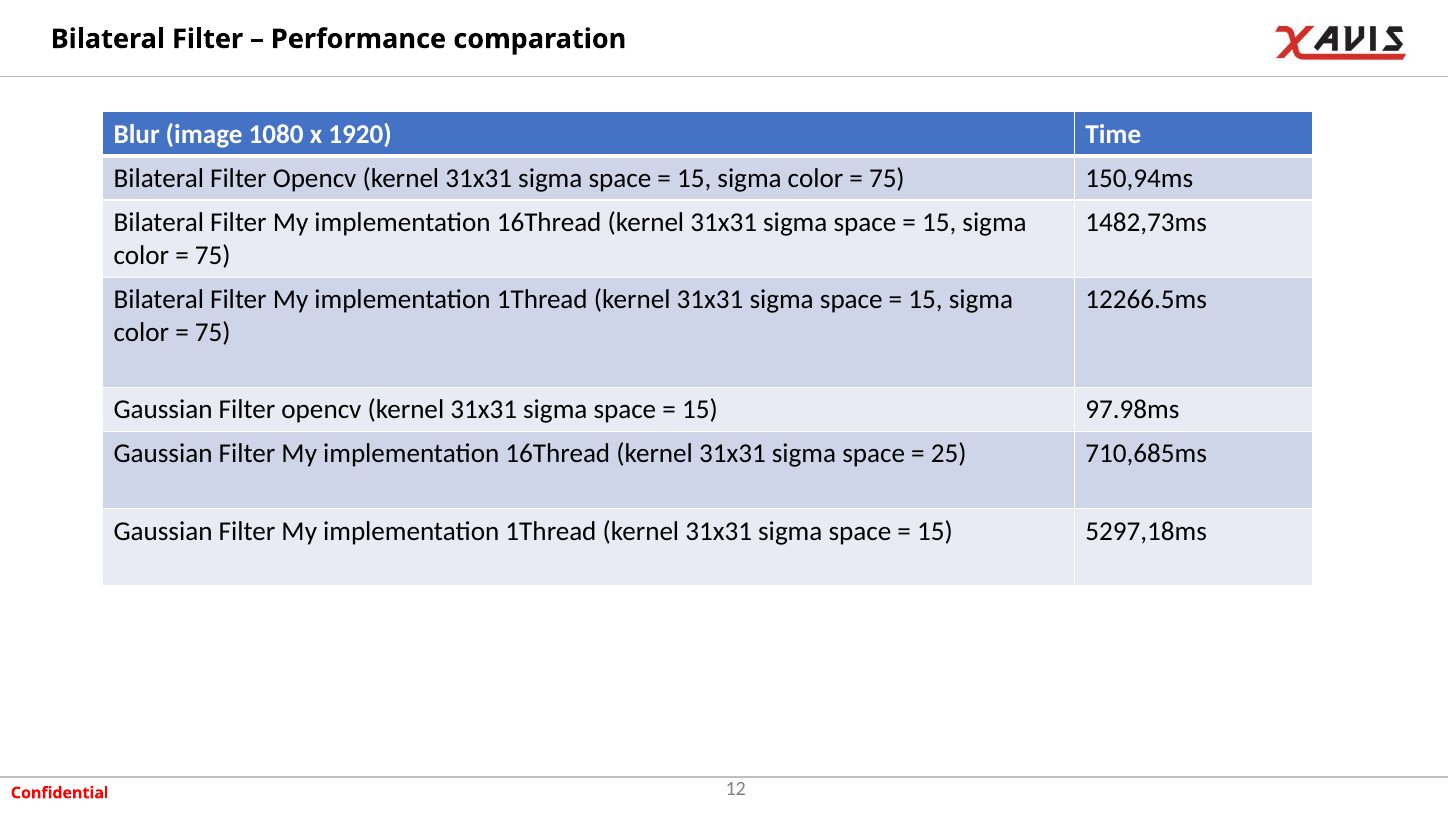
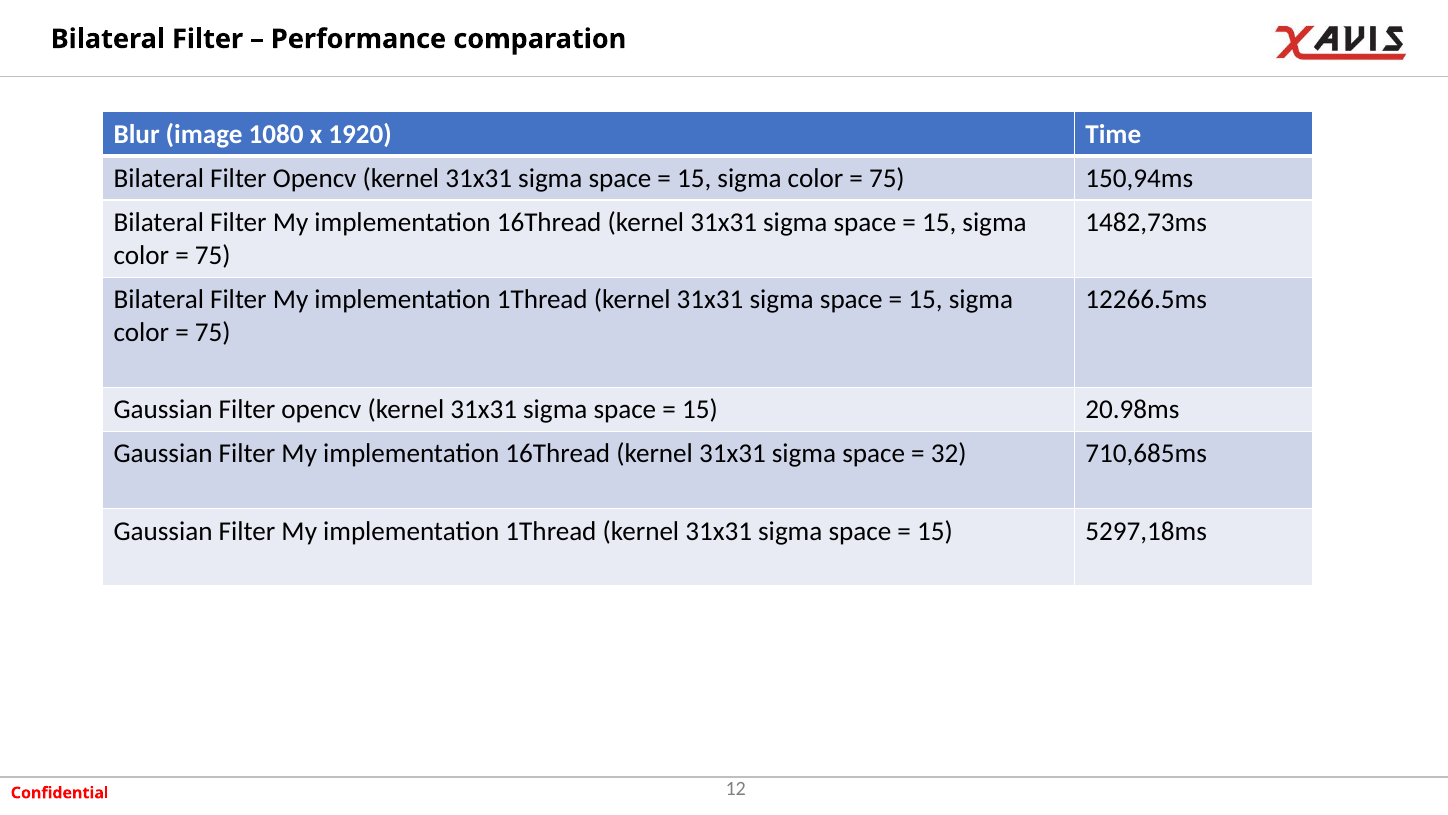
97.98ms: 97.98ms -> 20.98ms
25: 25 -> 32
